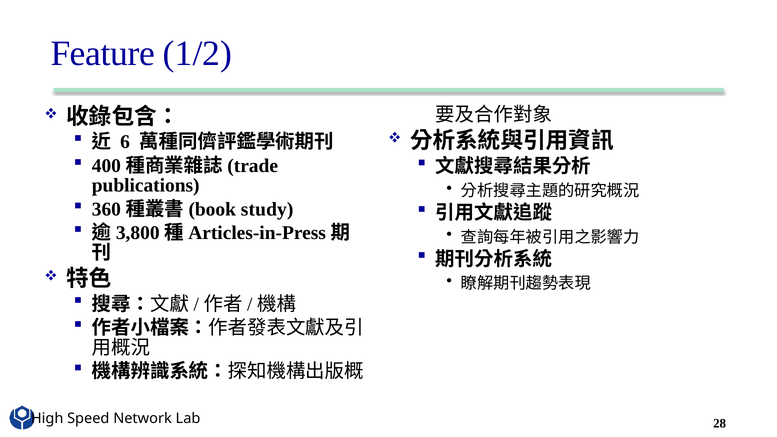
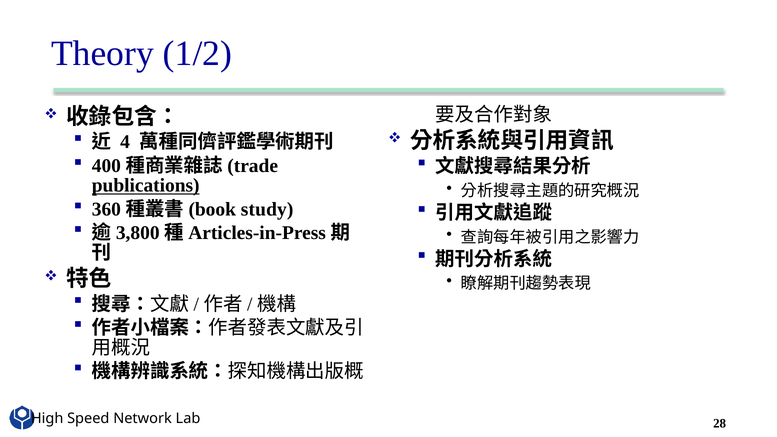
Feature: Feature -> Theory
6: 6 -> 4
publications underline: none -> present
